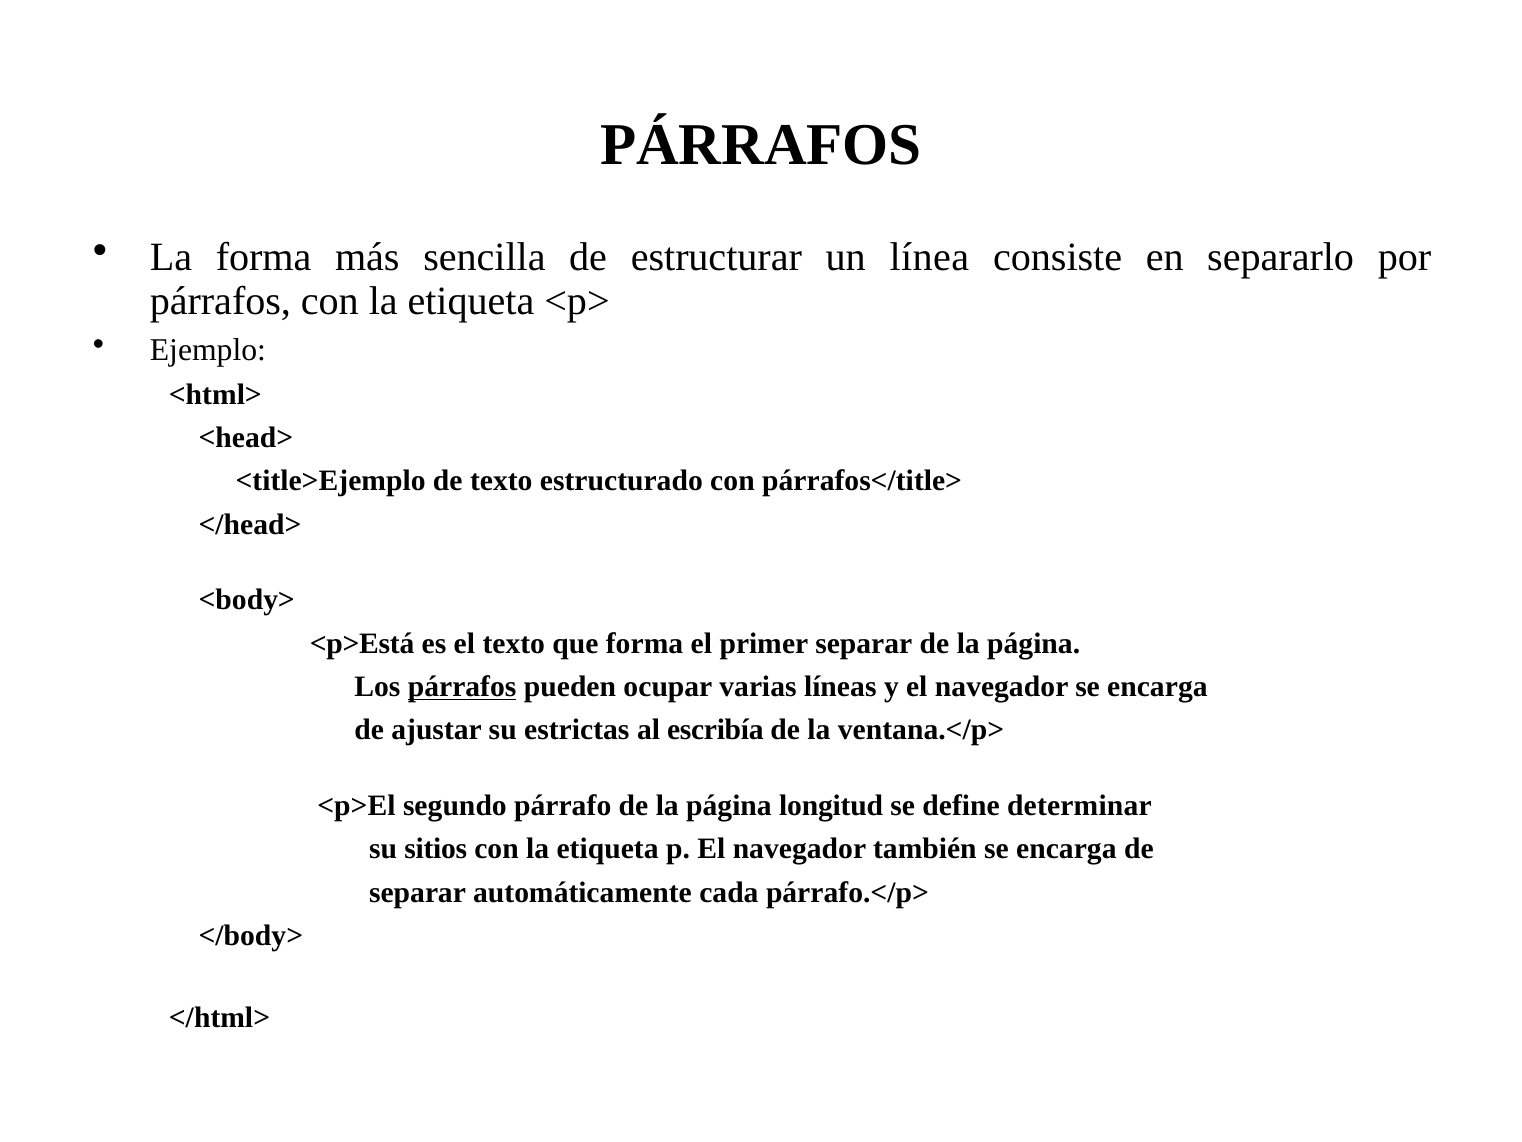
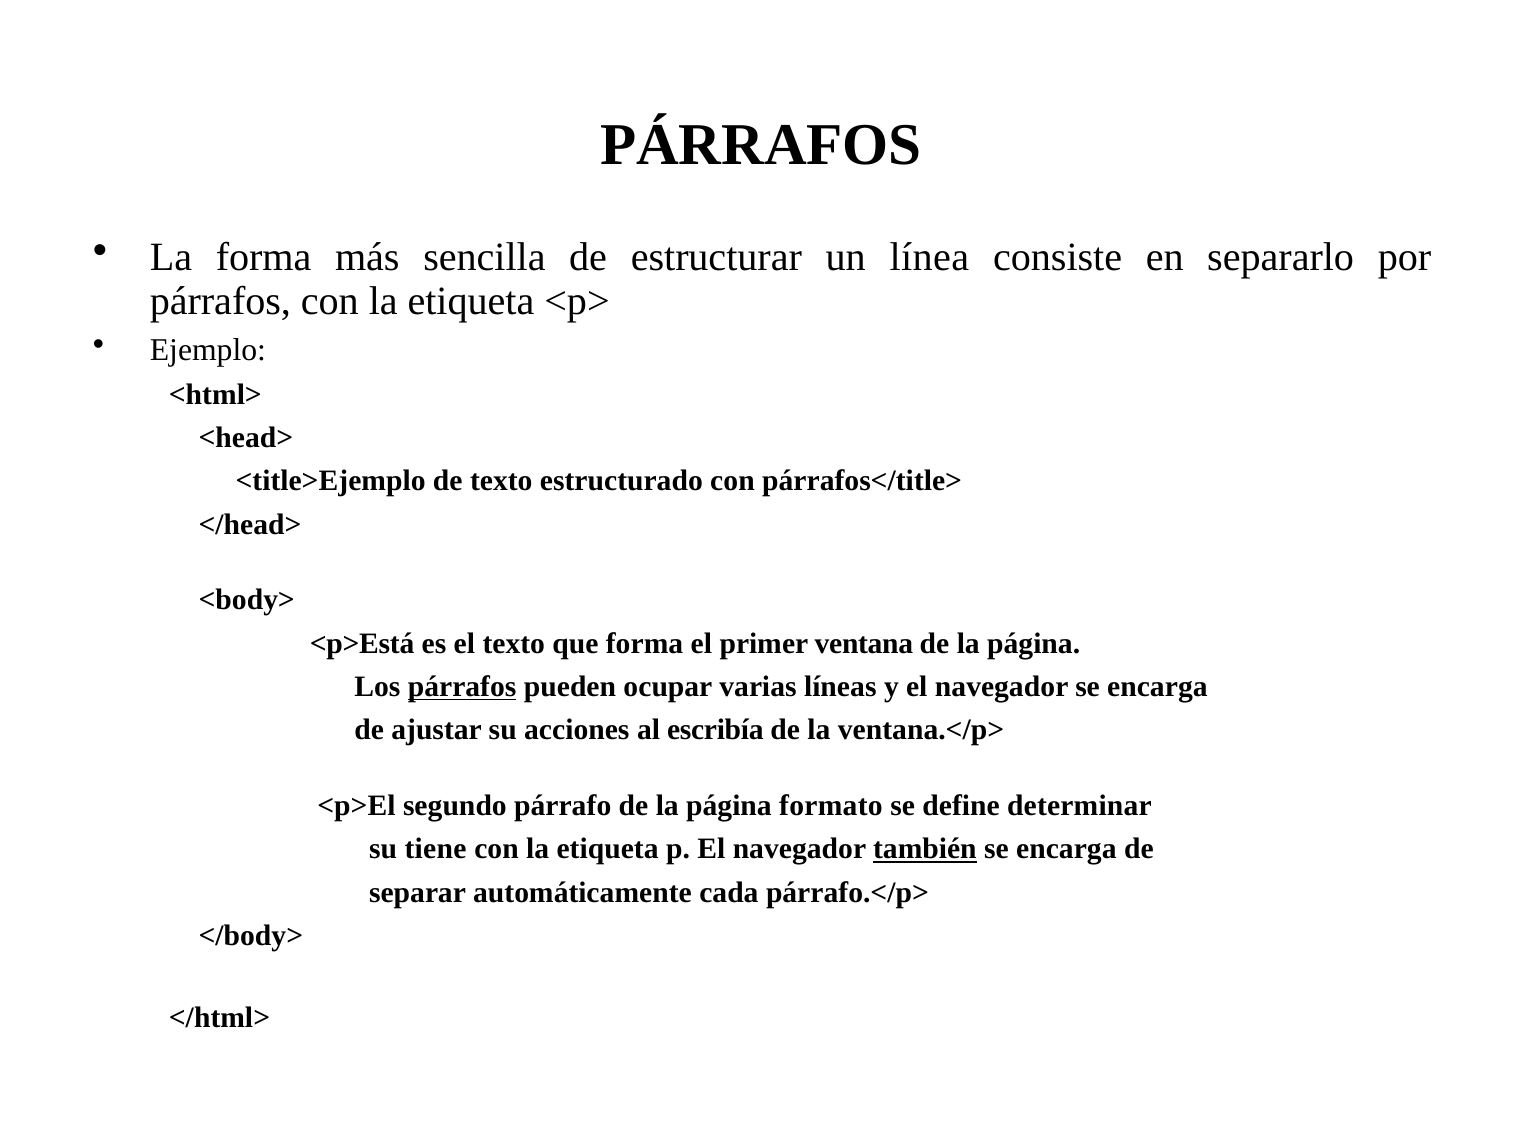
primer separar: separar -> ventana
estrictas: estrictas -> acciones
longitud: longitud -> formato
sitios: sitios -> tiene
también underline: none -> present
